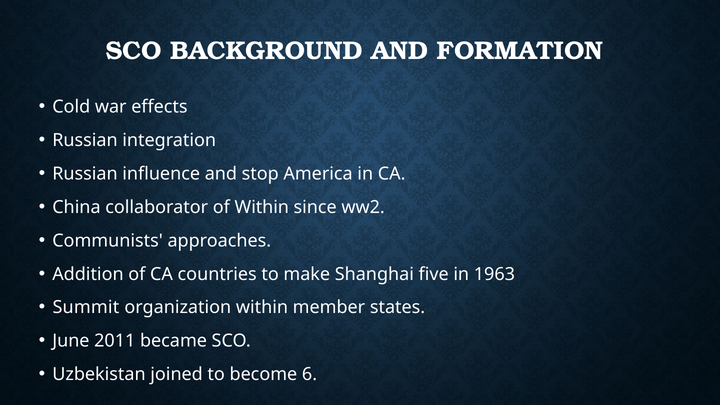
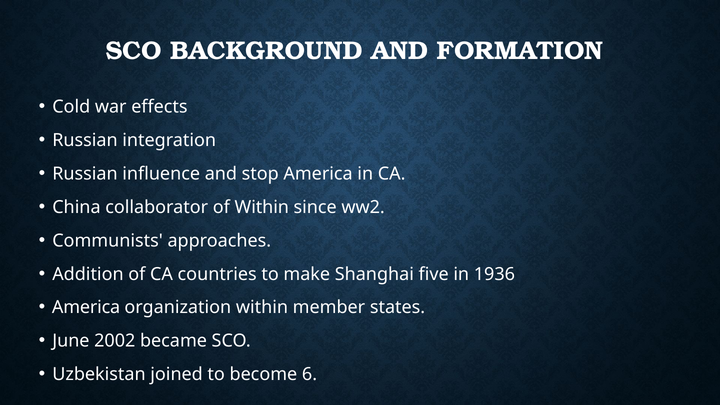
1963: 1963 -> 1936
Summit at (86, 307): Summit -> America
2011: 2011 -> 2002
